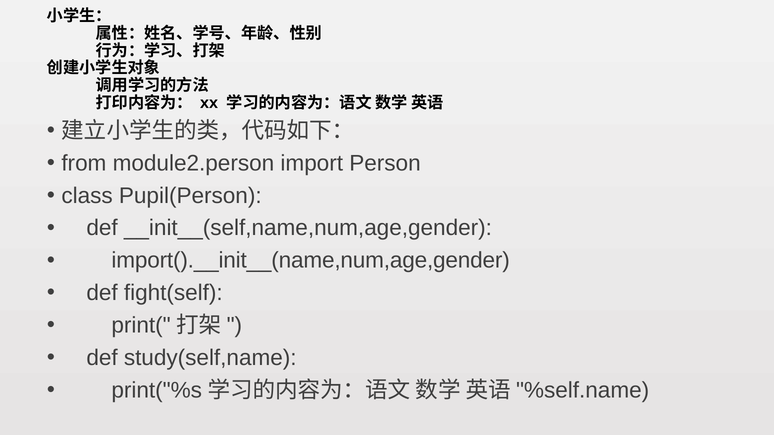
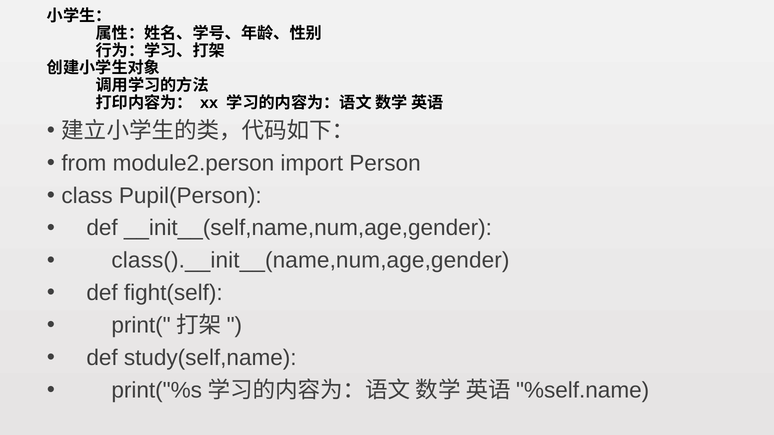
import().__init__(name,num,age,gender: import().__init__(name,num,age,gender -> class().__init__(name,num,age,gender
